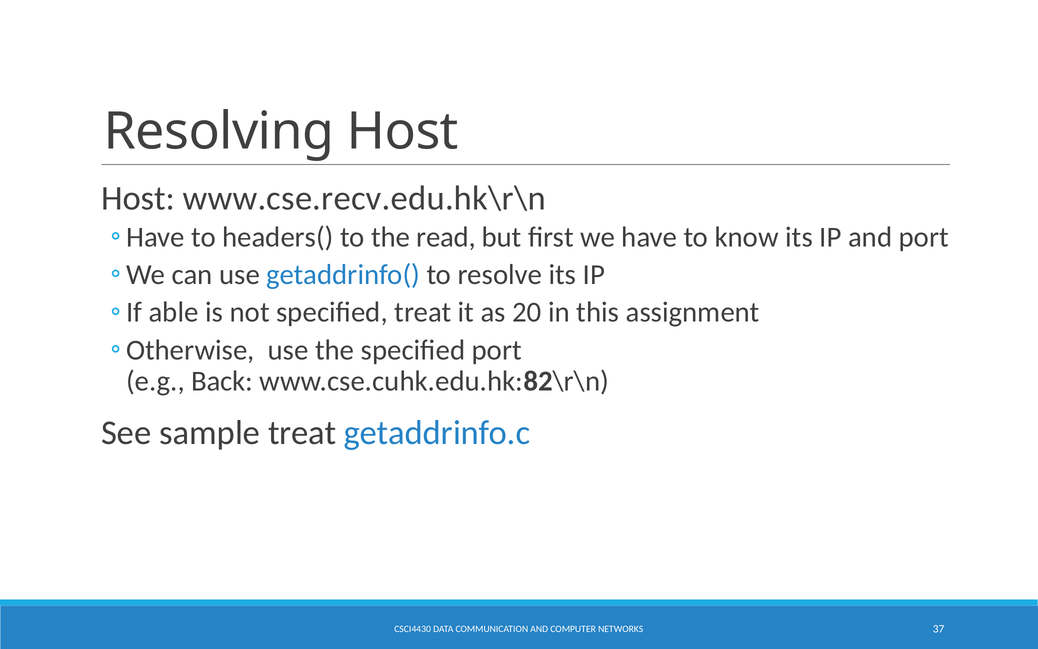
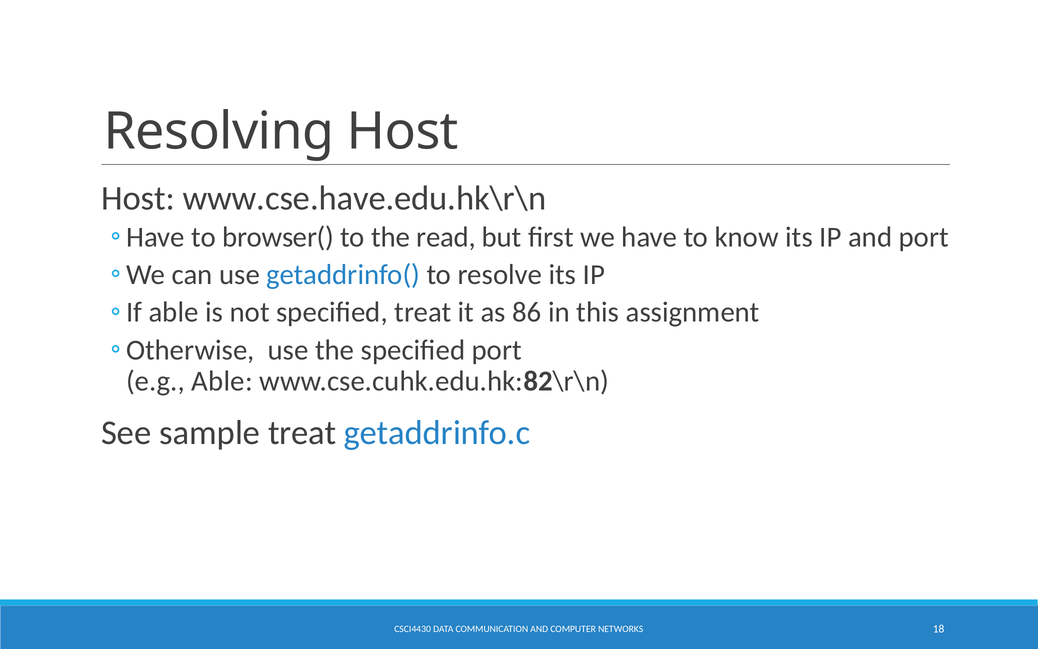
www.cse.recv.edu.hk\r\n: www.cse.recv.edu.hk\r\n -> www.cse.have.edu.hk\r\n
headers(: headers( -> browser(
20: 20 -> 86
e.g Back: Back -> Able
37: 37 -> 18
